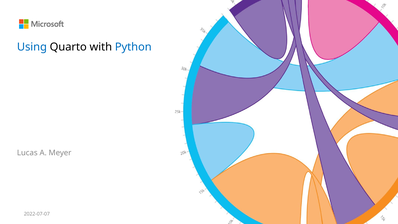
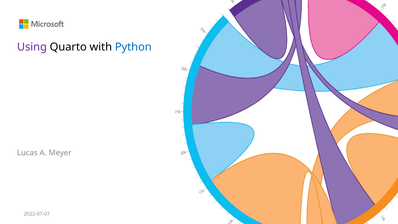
Using colour: blue -> purple
